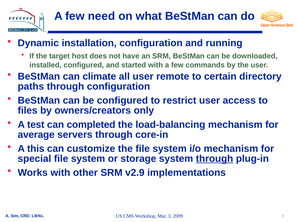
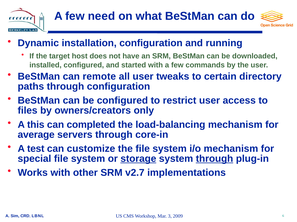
climate: climate -> remote
remote: remote -> tweaks
test: test -> this
this: this -> test
storage underline: none -> present
v2.9: v2.9 -> v2.7
